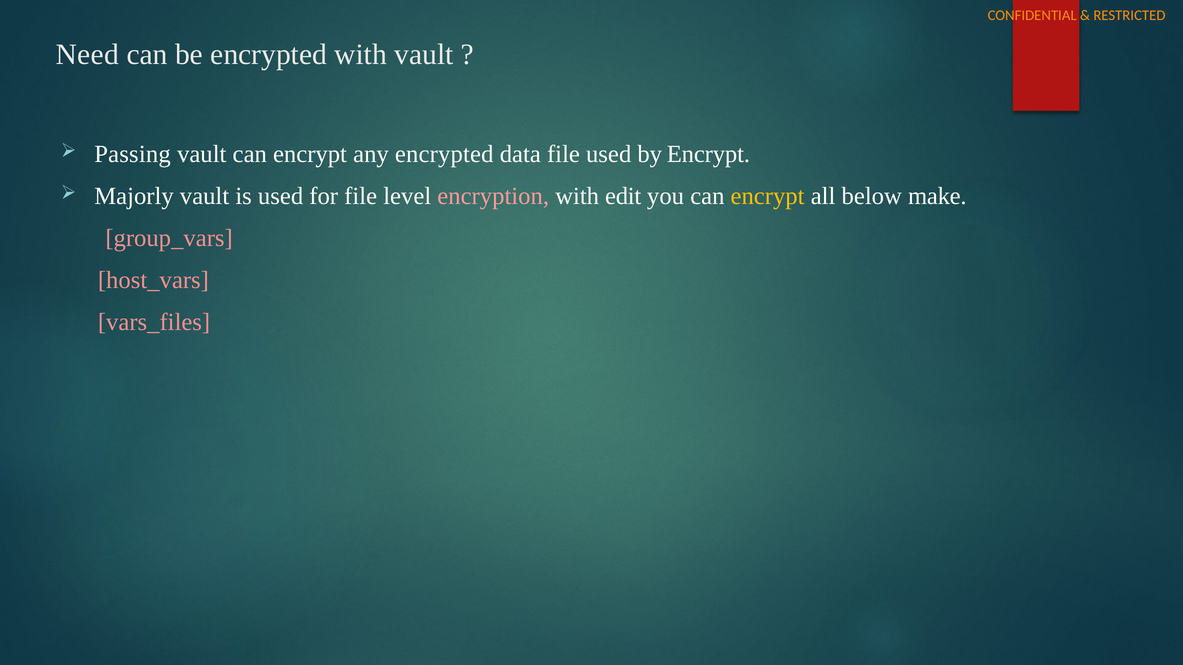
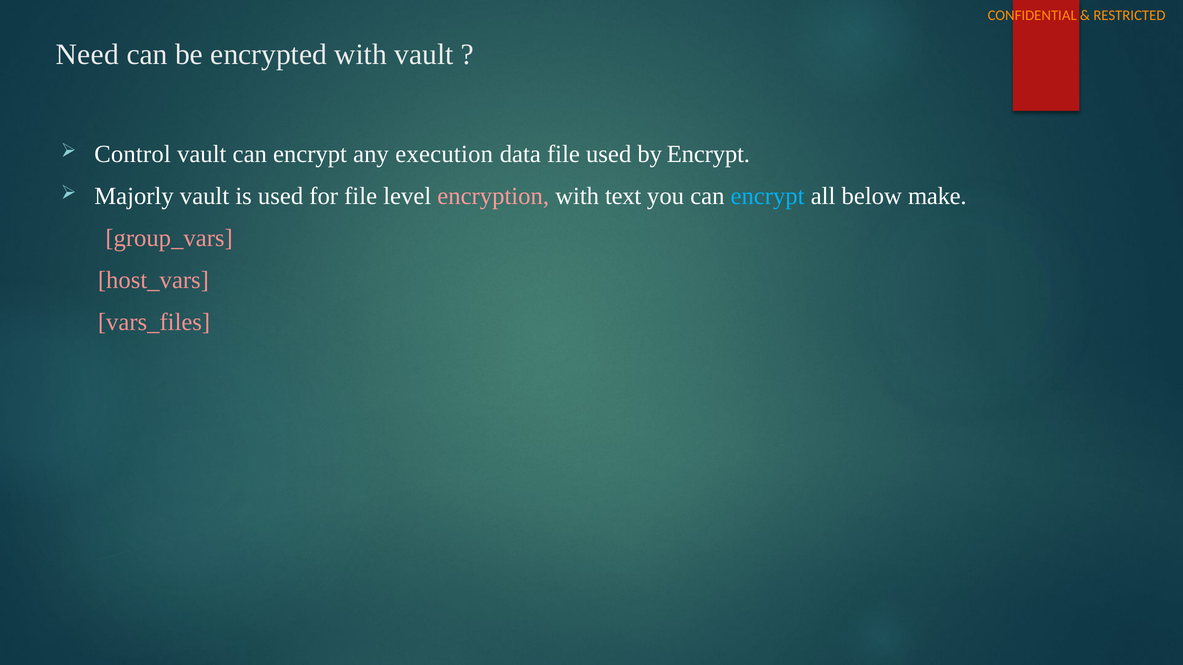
Passing: Passing -> Control
any encrypted: encrypted -> execution
edit: edit -> text
encrypt at (768, 196) colour: yellow -> light blue
